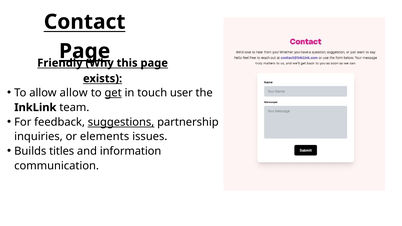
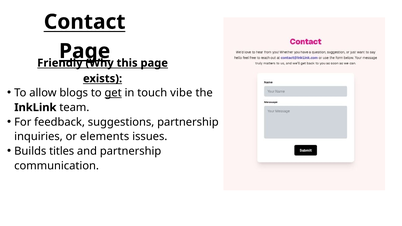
allow allow: allow -> blogs
user: user -> vibe
suggestions underline: present -> none
and information: information -> partnership
